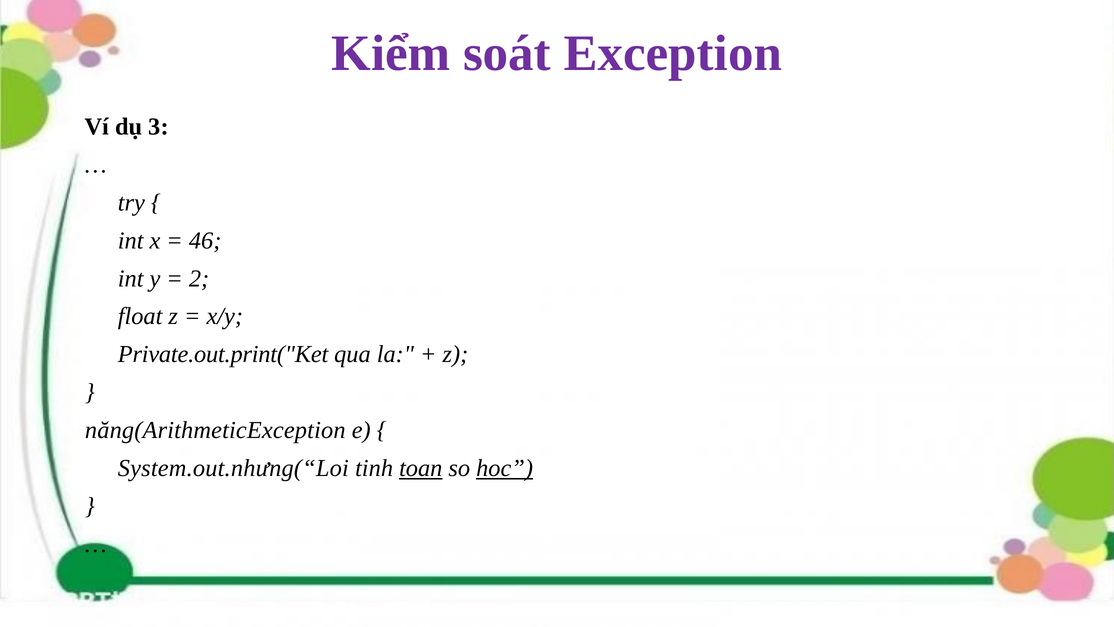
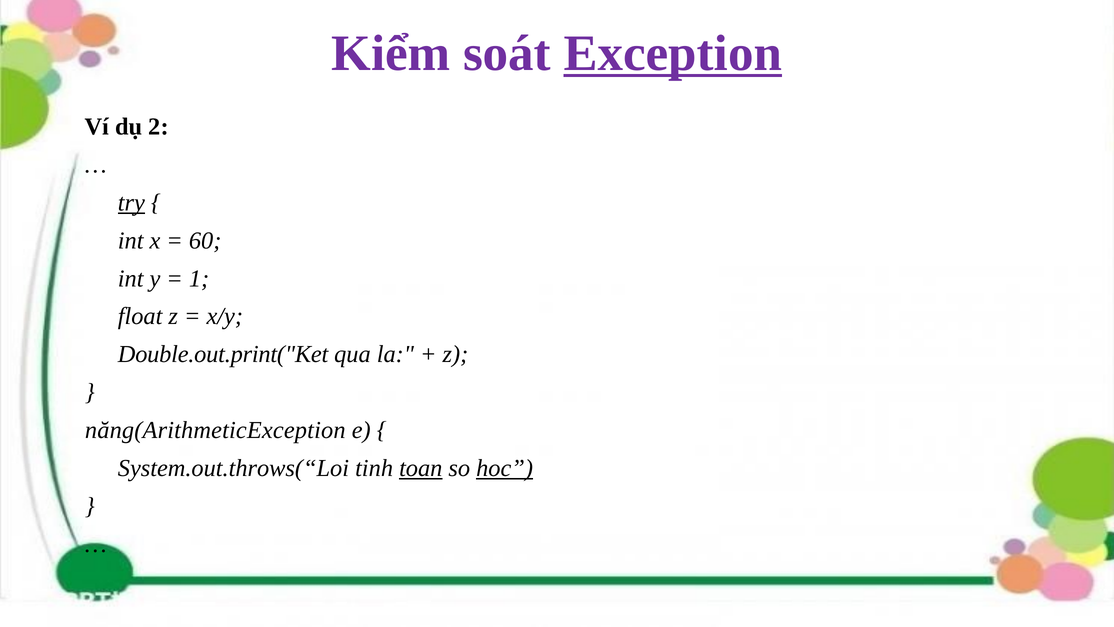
Exception underline: none -> present
3: 3 -> 2
try underline: none -> present
46: 46 -> 60
2: 2 -> 1
Private.out.print("Ket: Private.out.print("Ket -> Double.out.print("Ket
System.out.nhưng(“Loi: System.out.nhưng(“Loi -> System.out.throws(“Loi
